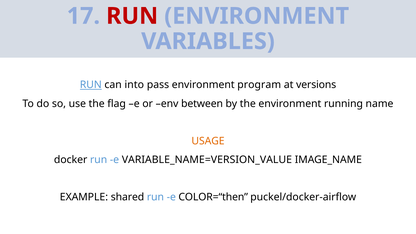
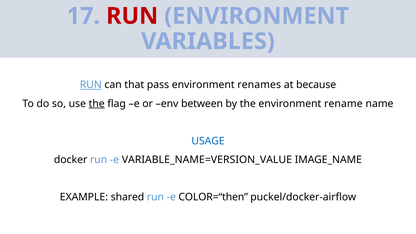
into: into -> that
program: program -> renames
versions: versions -> because
the at (97, 104) underline: none -> present
running: running -> rename
USAGE colour: orange -> blue
